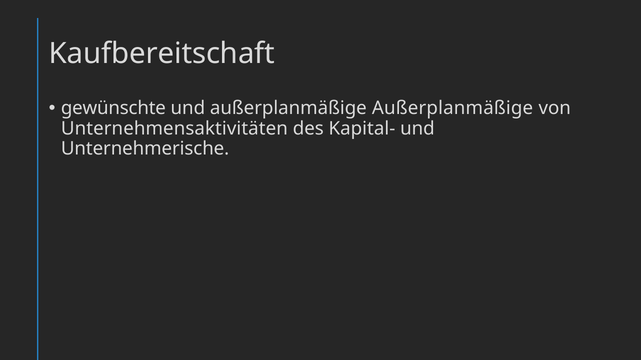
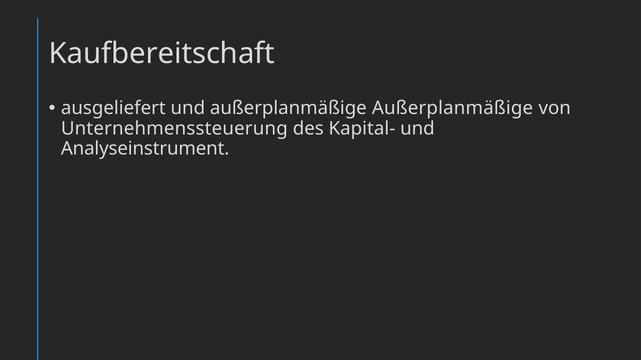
gewünschte: gewünschte -> ausgeliefert
Unternehmensaktivitäten: Unternehmensaktivitäten -> Unternehmenssteuerung
Unternehmerische: Unternehmerische -> Analyseinstrument
